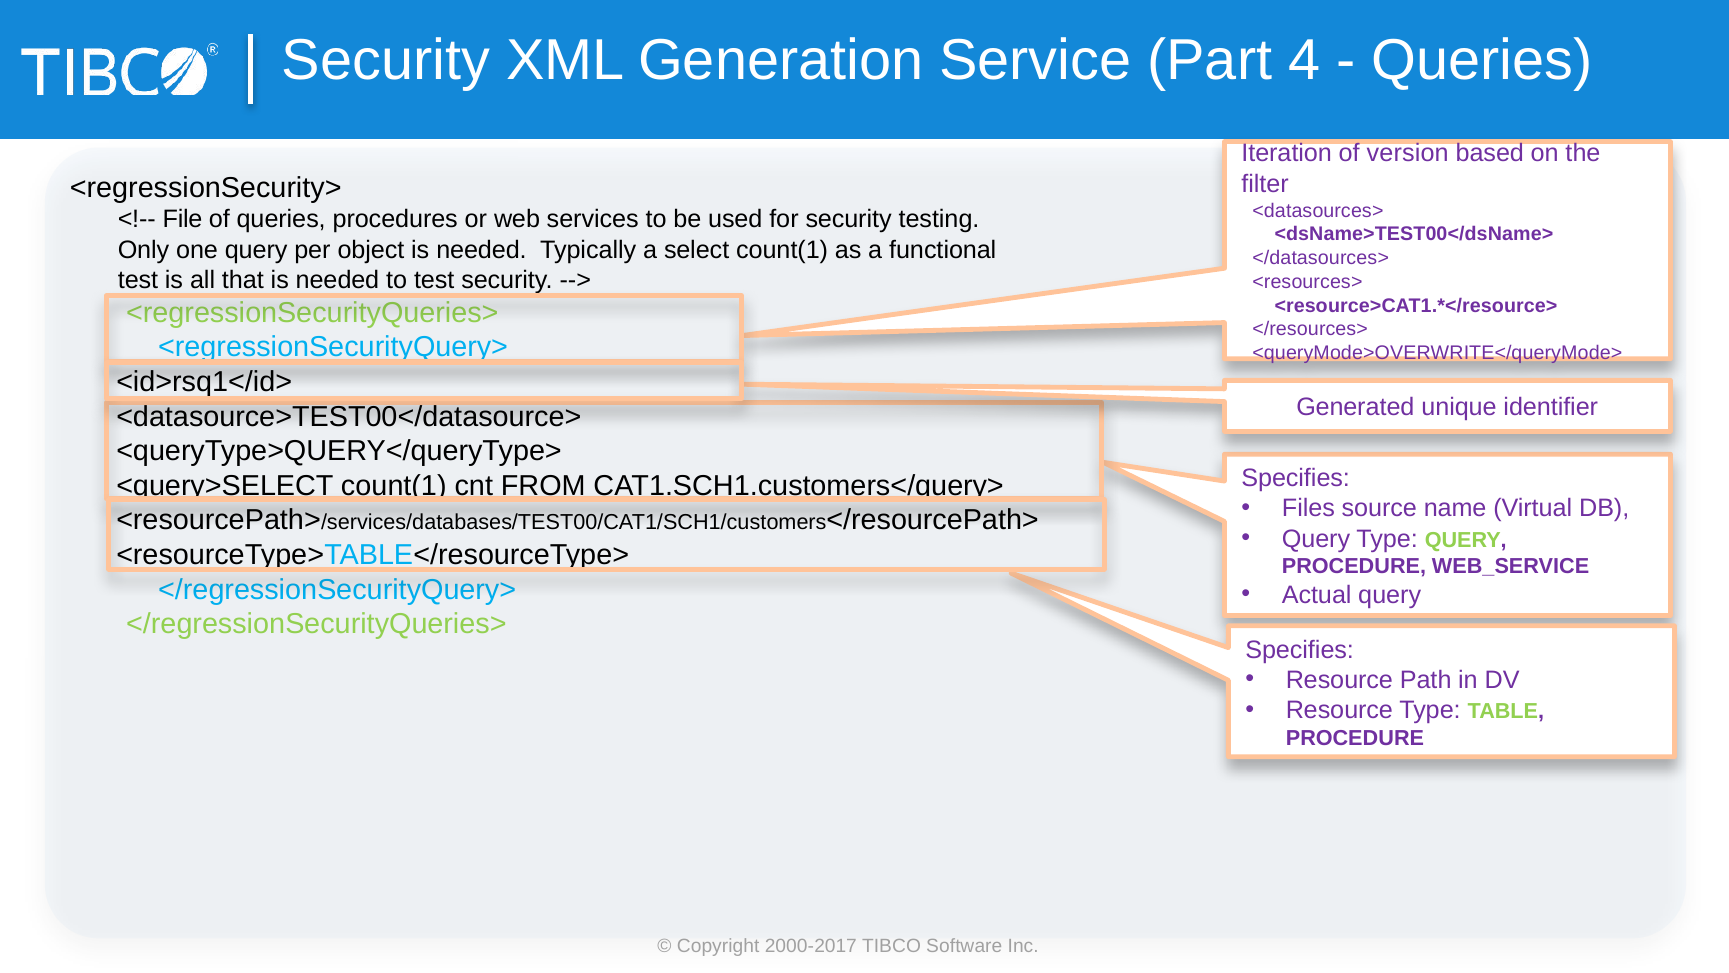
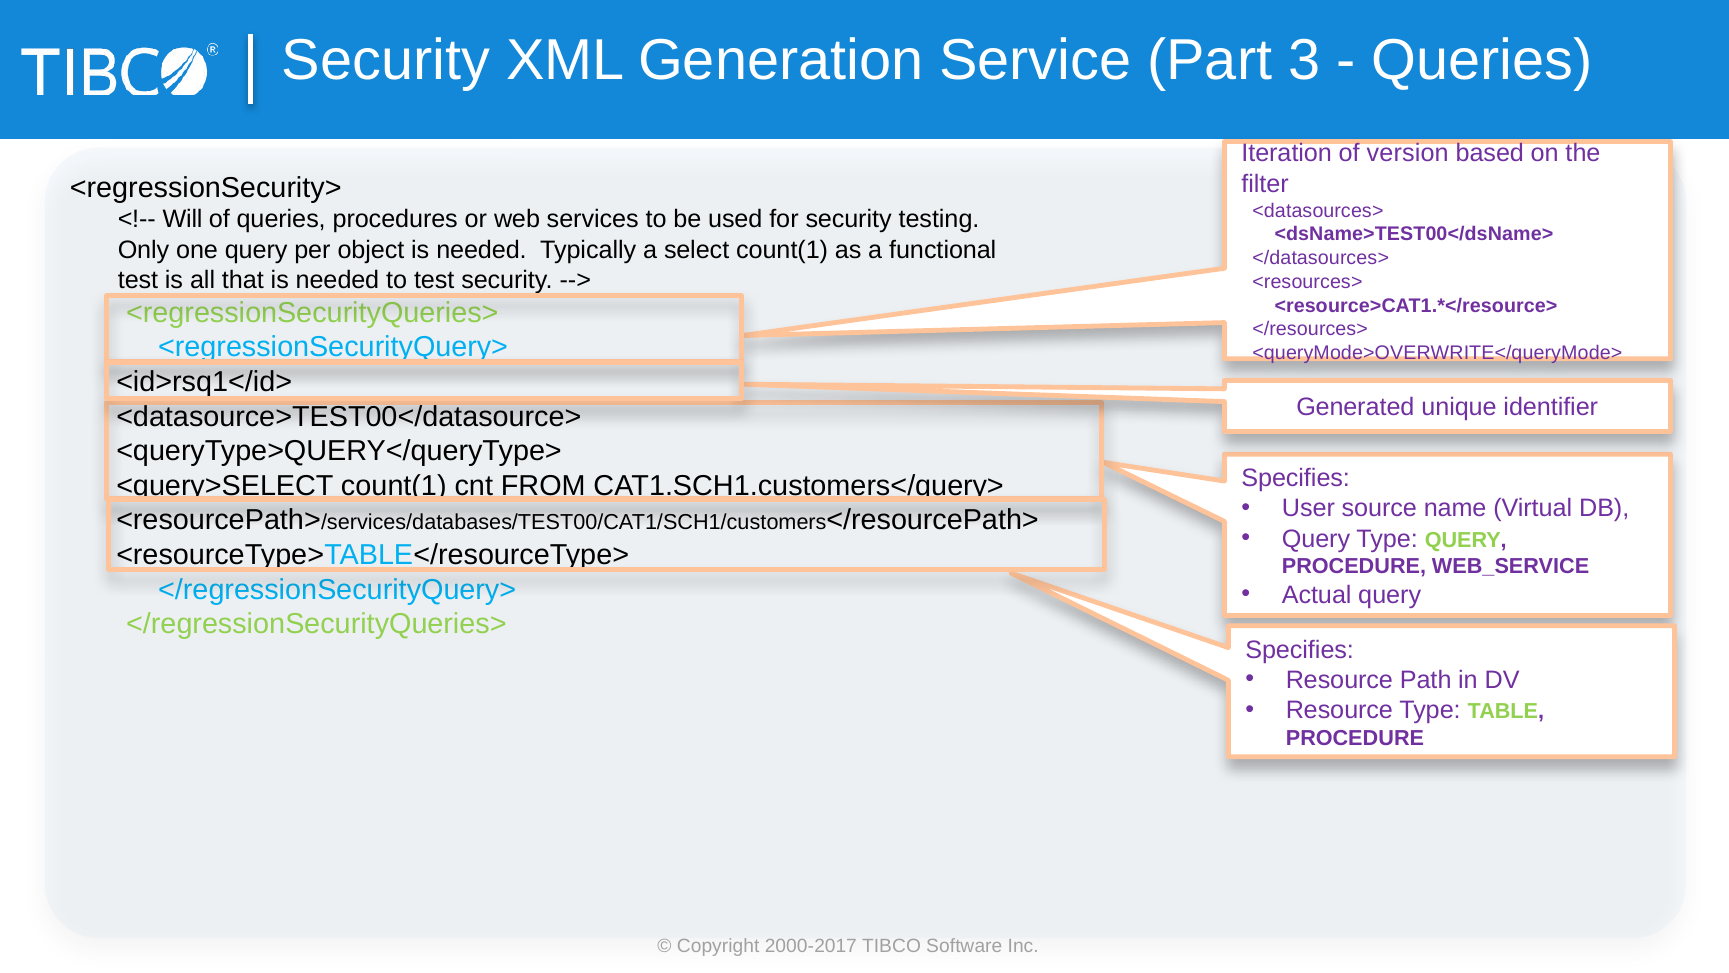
4: 4 -> 3
File: File -> Will
Files: Files -> User
